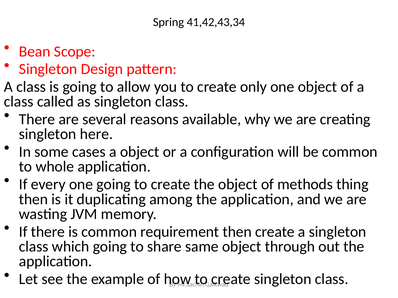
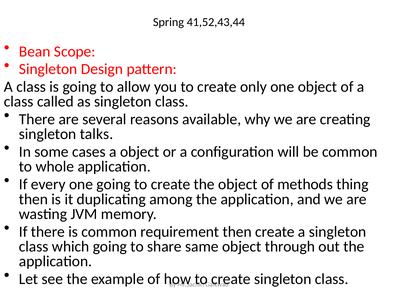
41,42,43,34: 41,42,43,34 -> 41,52,43,44
here: here -> talks
